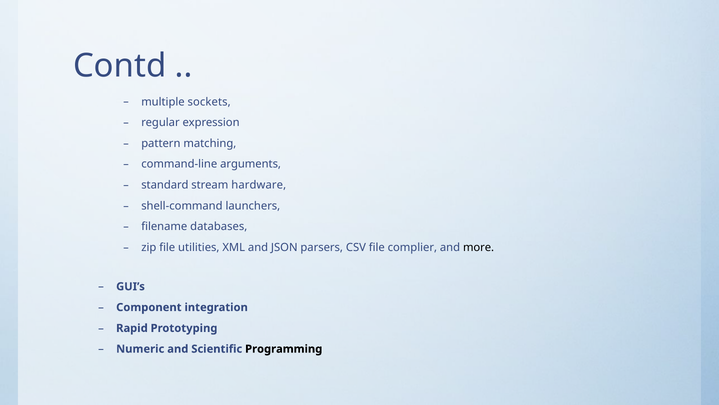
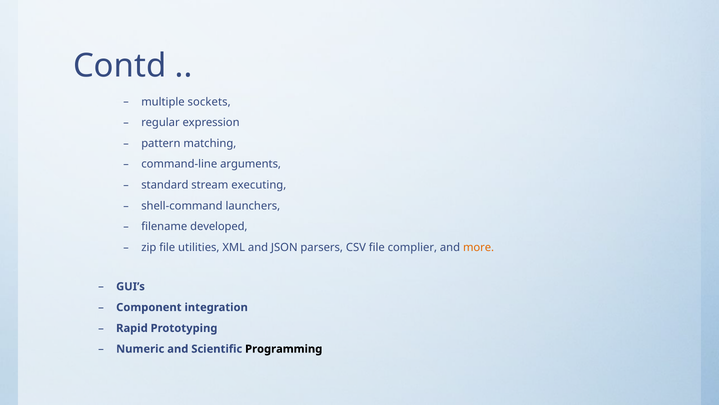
hardware: hardware -> executing
databases: databases -> developed
more colour: black -> orange
